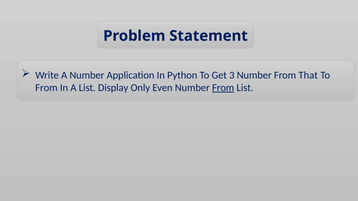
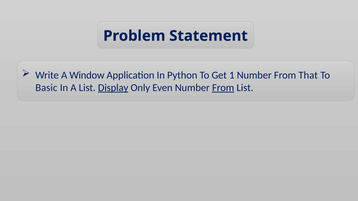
A Number: Number -> Window
3: 3 -> 1
From at (46, 88): From -> Basic
Display underline: none -> present
